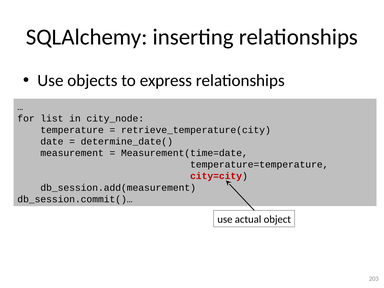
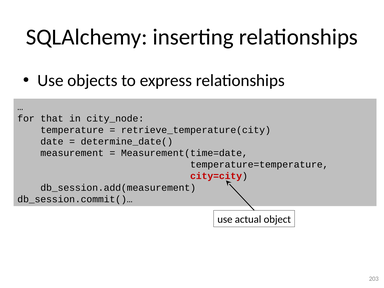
list: list -> that
